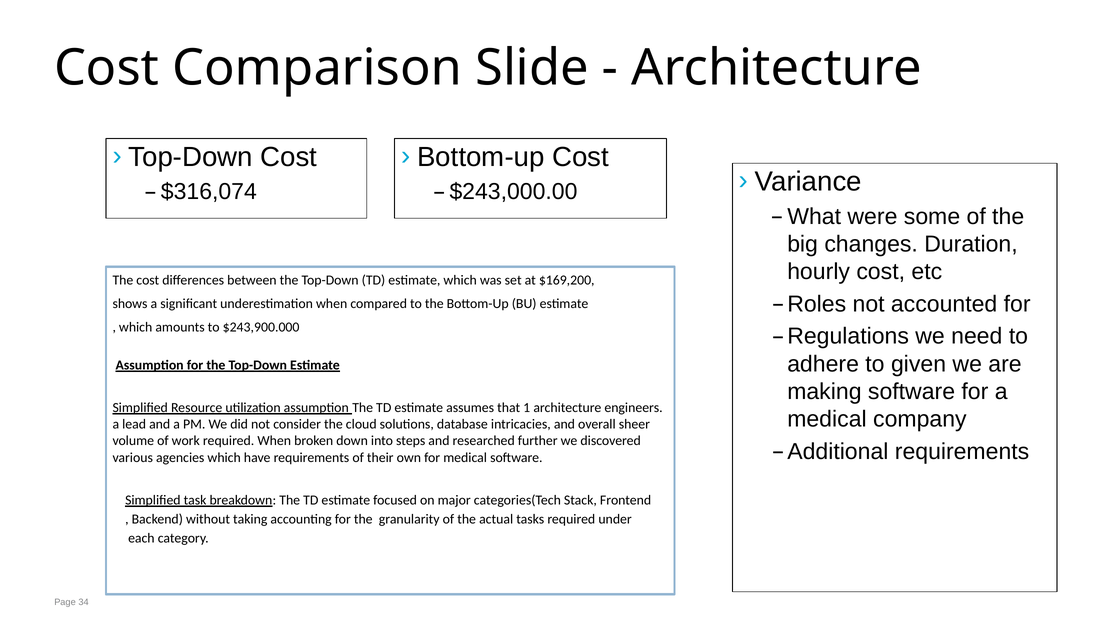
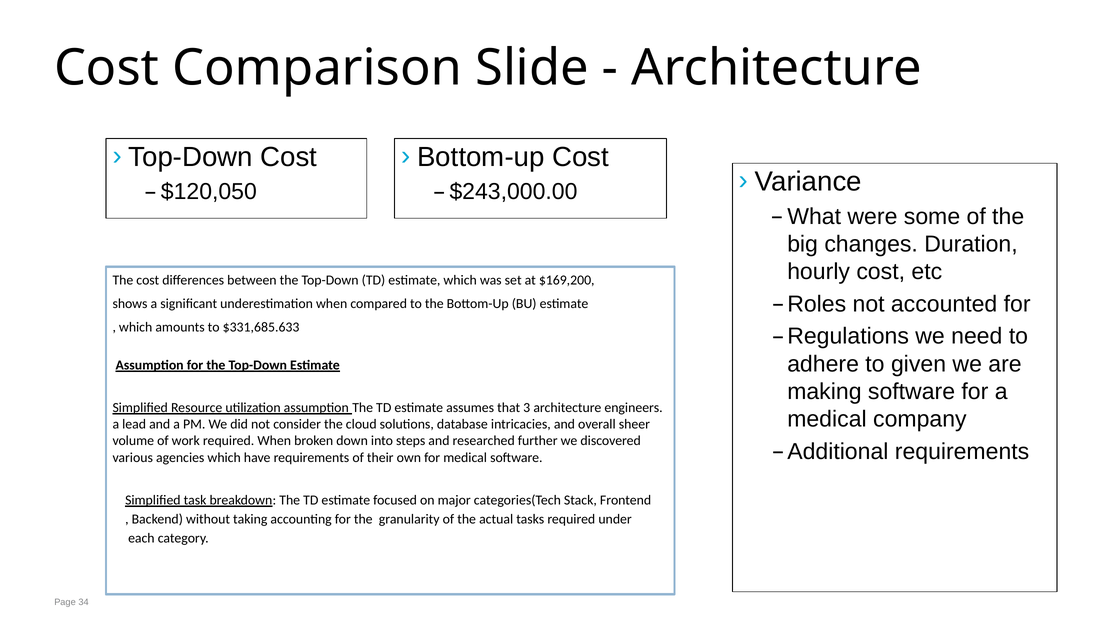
$316,074: $316,074 -> $120,050
$243,900.000: $243,900.000 -> $331,685.633
1: 1 -> 3
